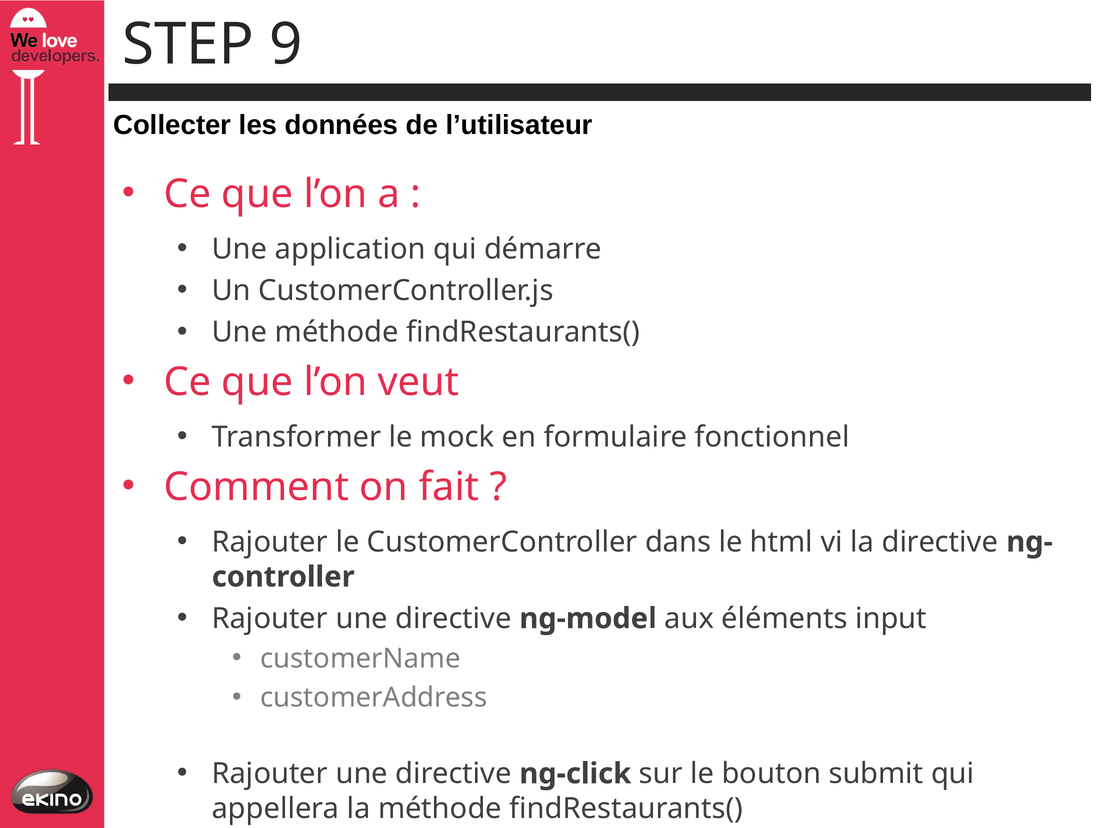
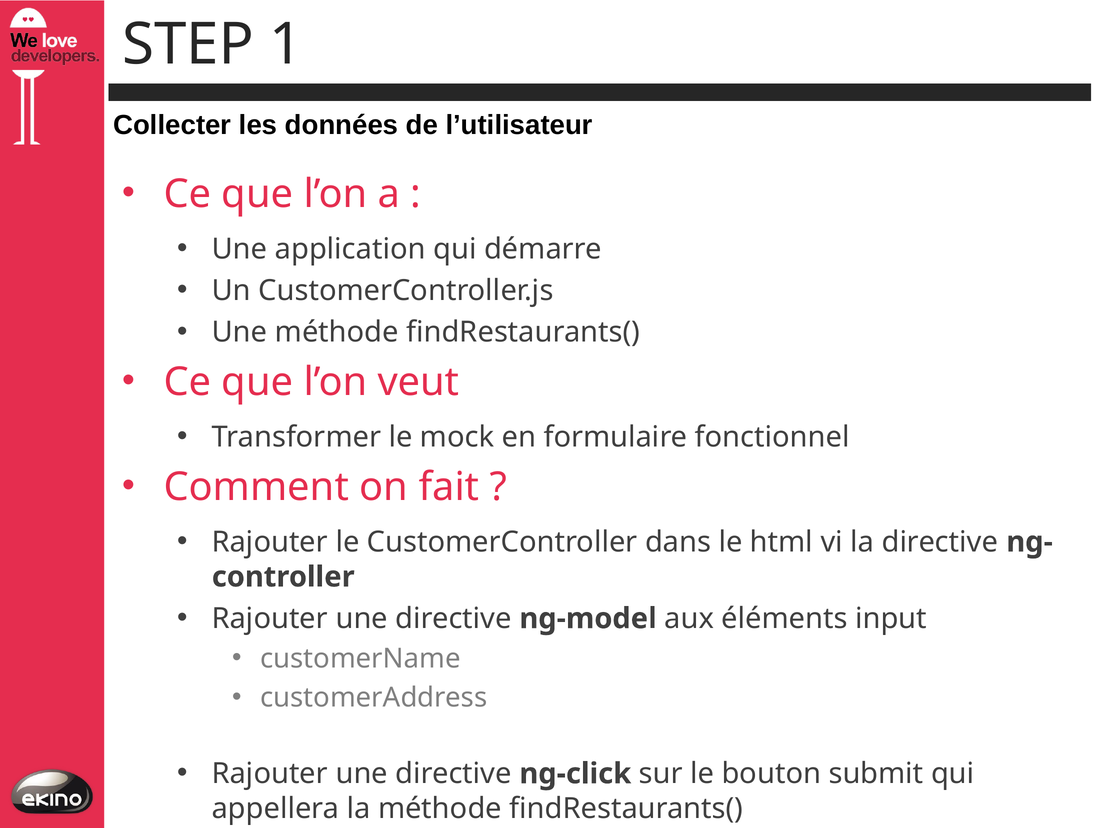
9: 9 -> 1
